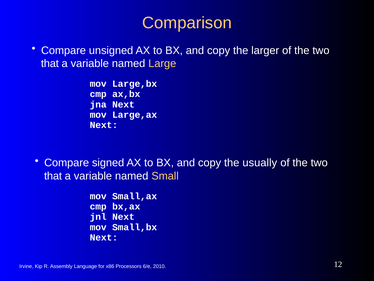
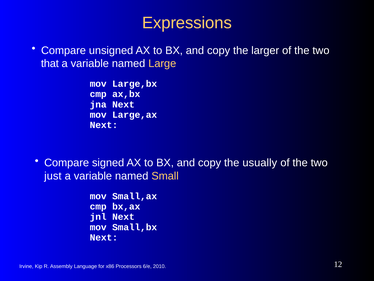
Comparison: Comparison -> Expressions
that at (53, 176): that -> just
